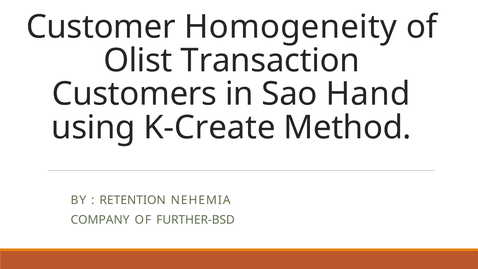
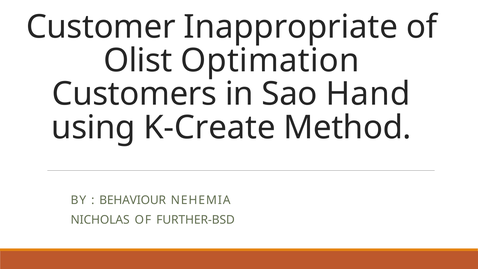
Homogeneity: Homogeneity -> Inappropriate
Transaction: Transaction -> Optimation
RETENTION: RETENTION -> BEHAVIOUR
COMPANY: COMPANY -> NICHOLAS
